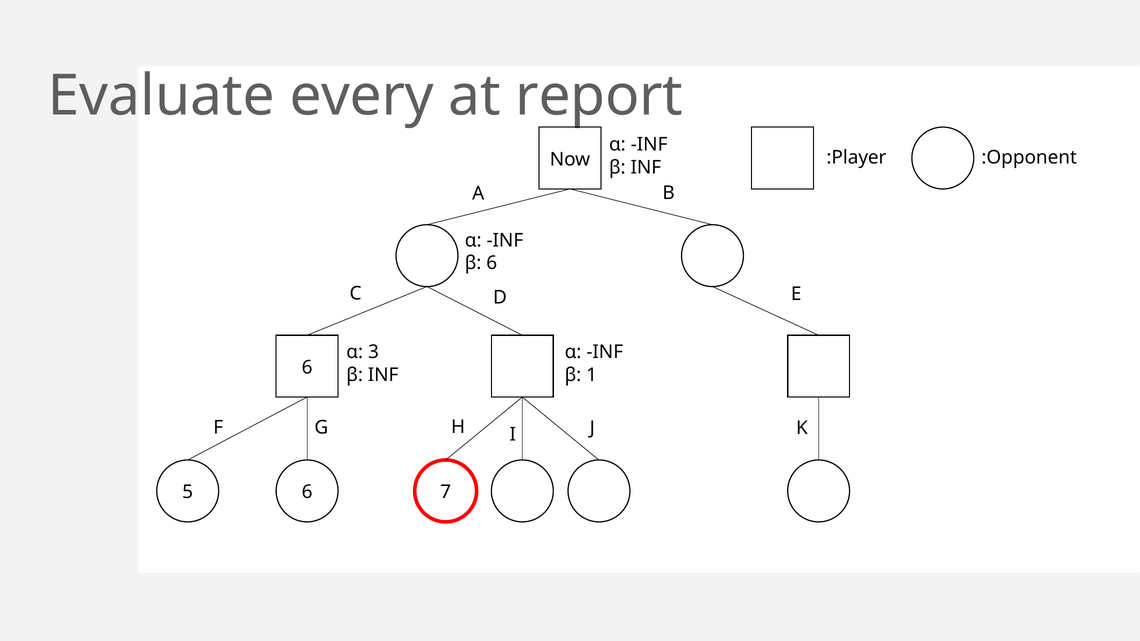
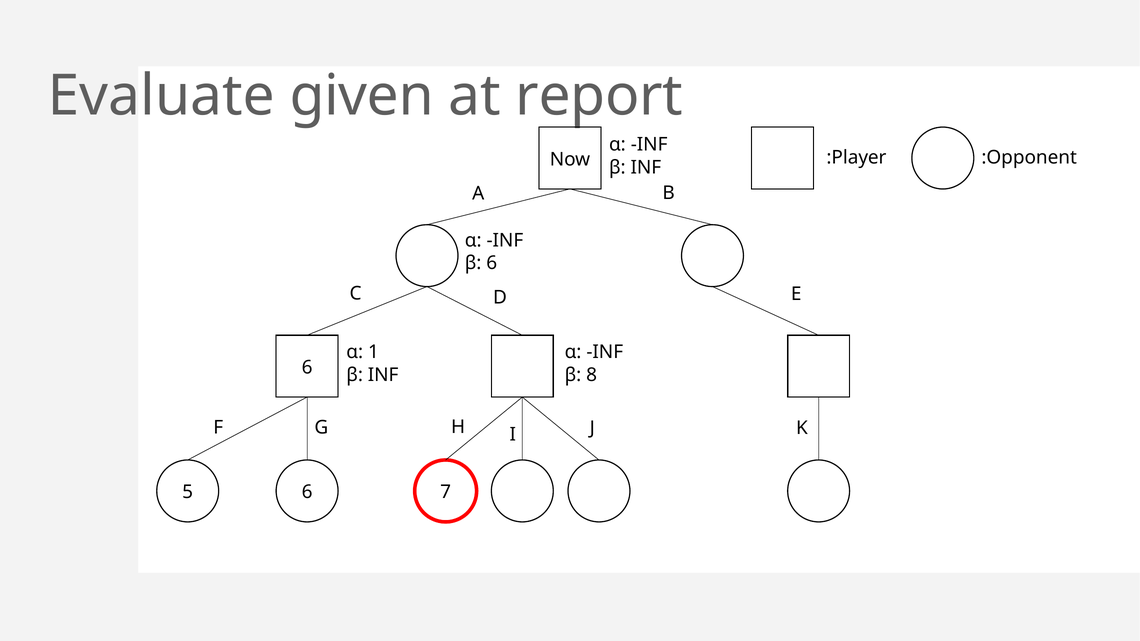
every: every -> given
3: 3 -> 1
1: 1 -> 8
